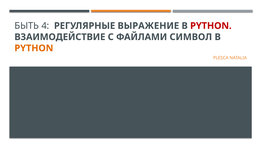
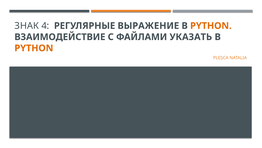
БЫТЬ: БЫТЬ -> ЗНАК
PYTHON at (211, 26) colour: red -> orange
СИМВОЛ: СИМВОЛ -> УКАЗАТЬ
